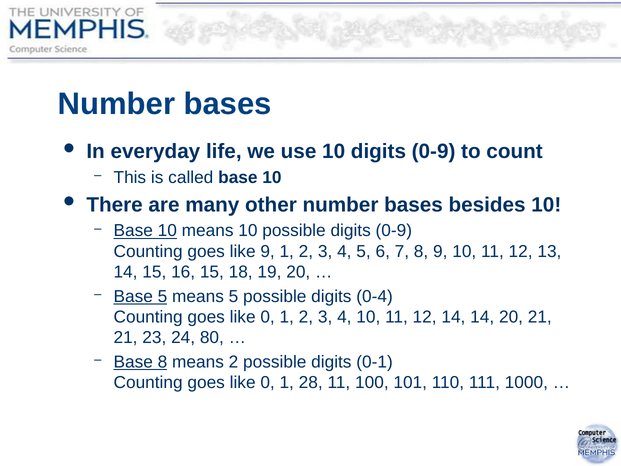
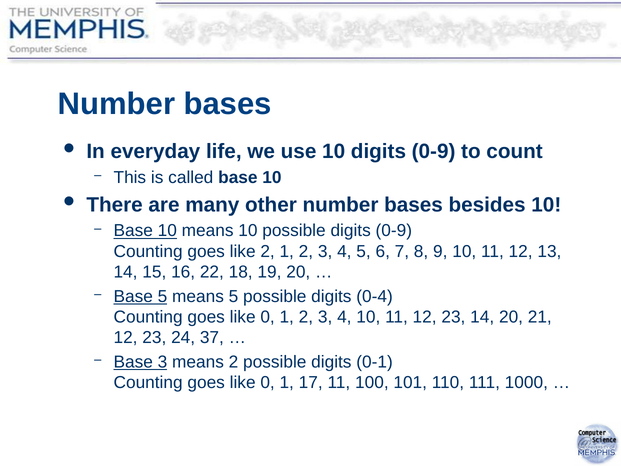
like 9: 9 -> 2
16 15: 15 -> 22
11 12 14: 14 -> 23
21 at (126, 338): 21 -> 12
80: 80 -> 37
Base 8: 8 -> 3
28: 28 -> 17
